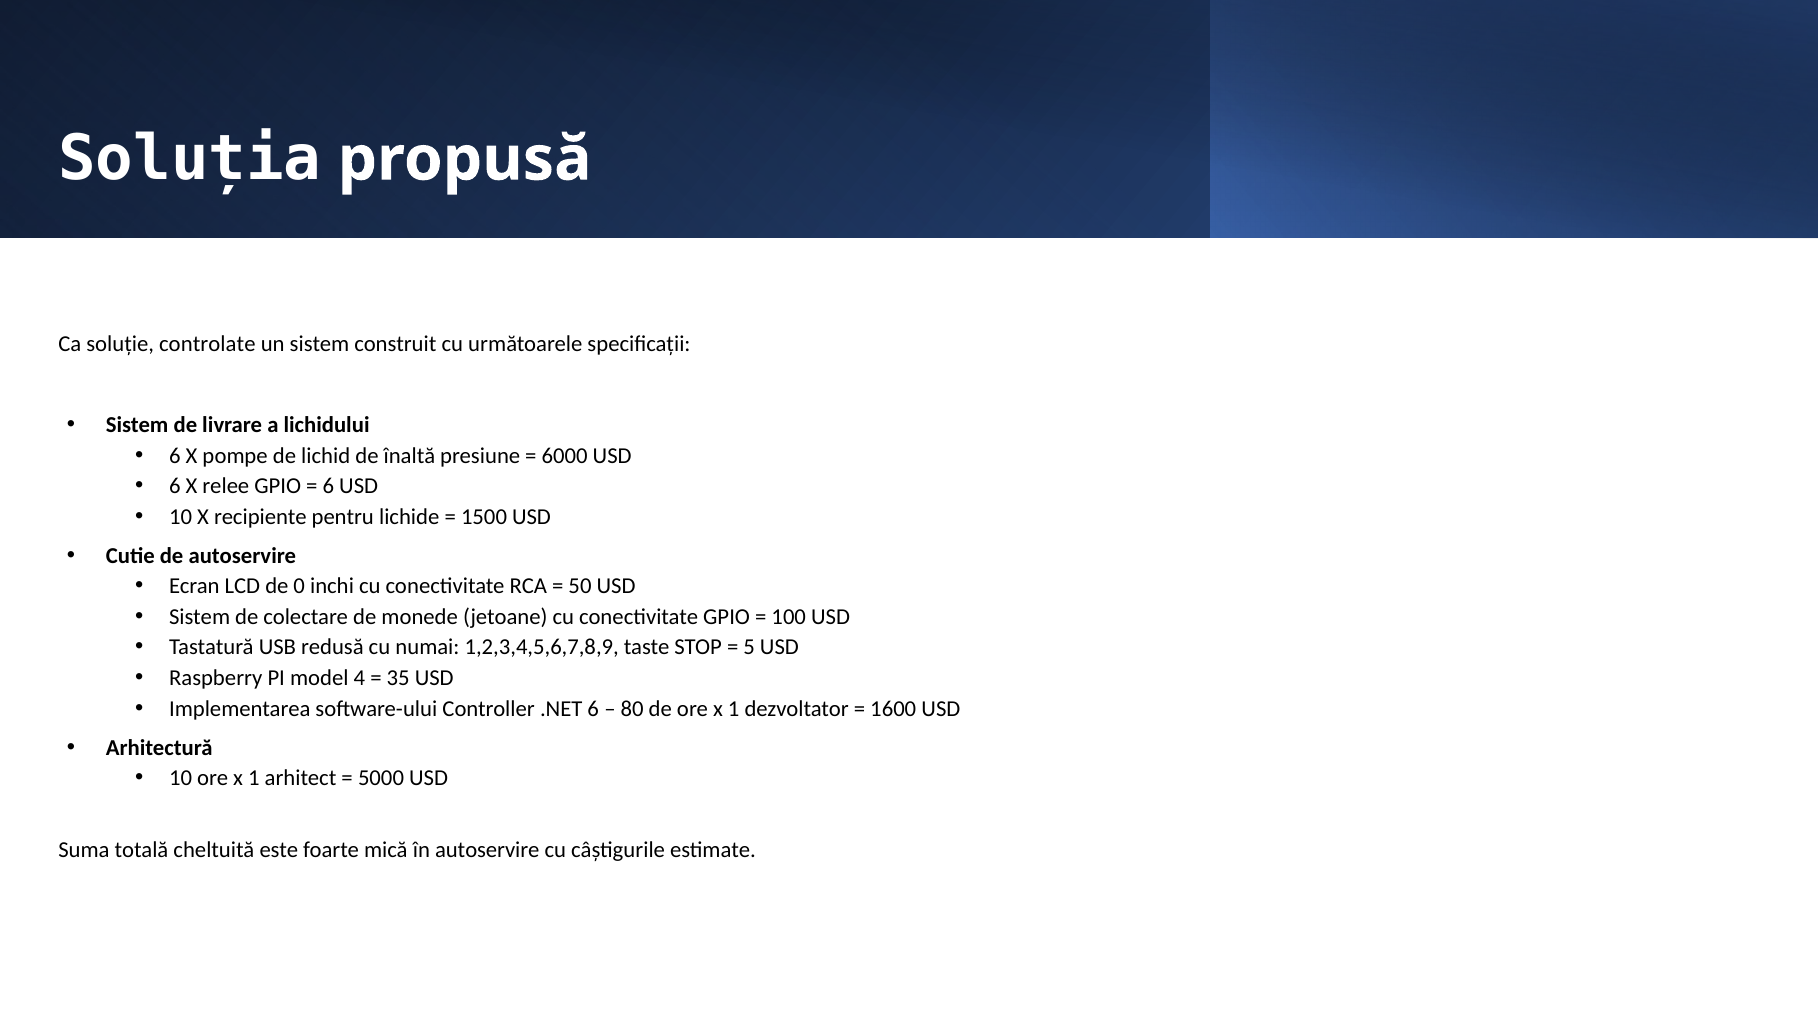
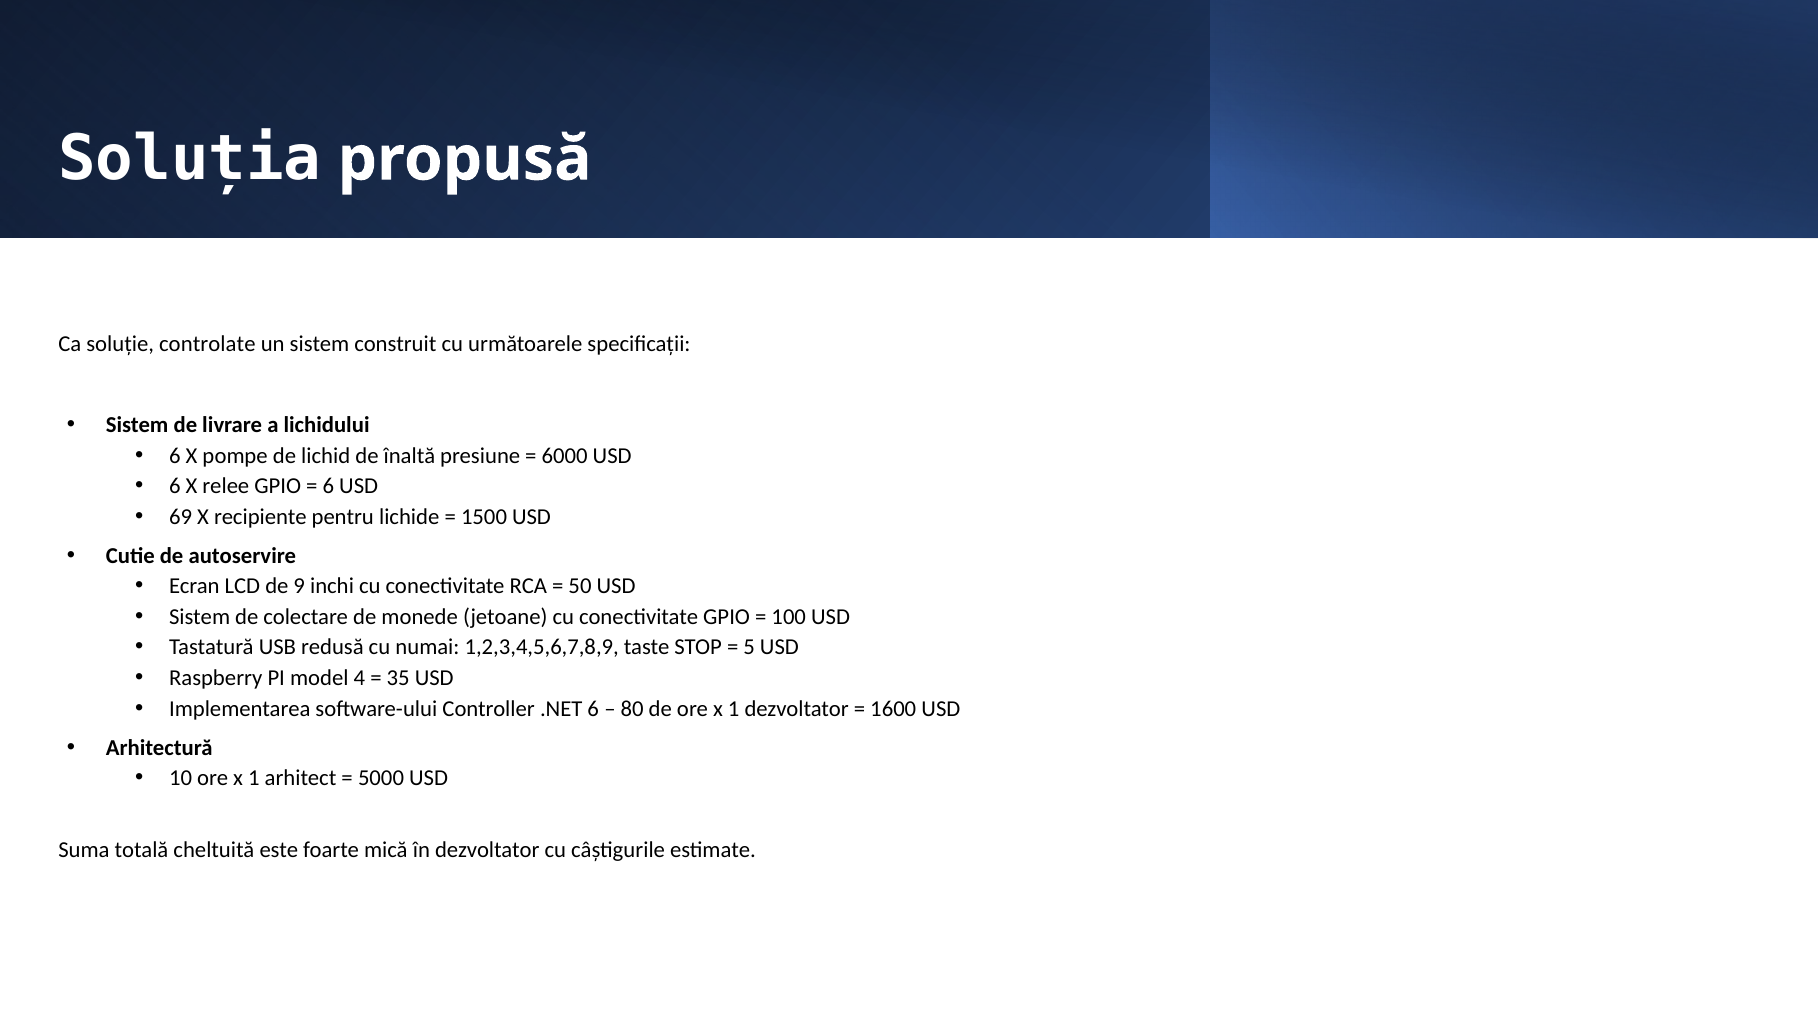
10 at (181, 517): 10 -> 69
0: 0 -> 9
în autoservire: autoservire -> dezvoltator
